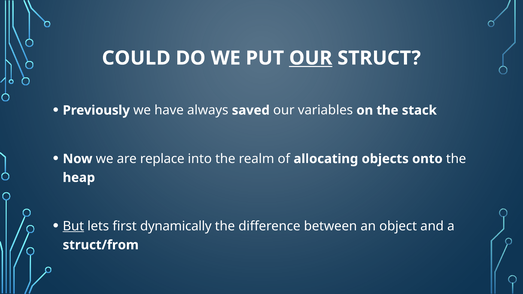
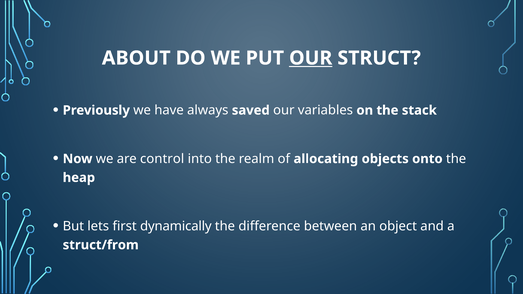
COULD: COULD -> ABOUT
replace: replace -> control
But underline: present -> none
